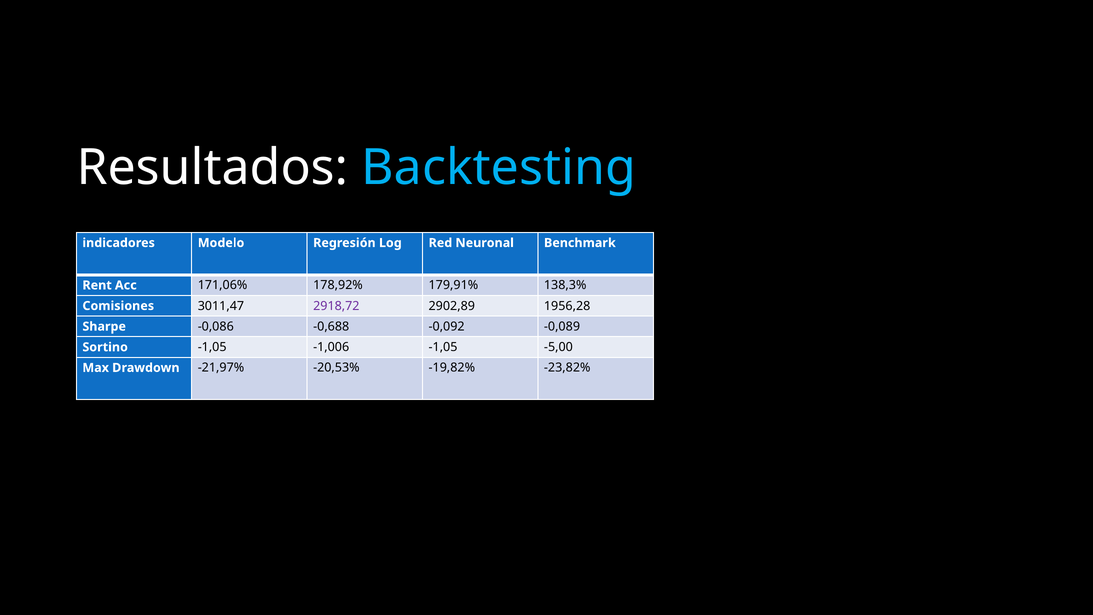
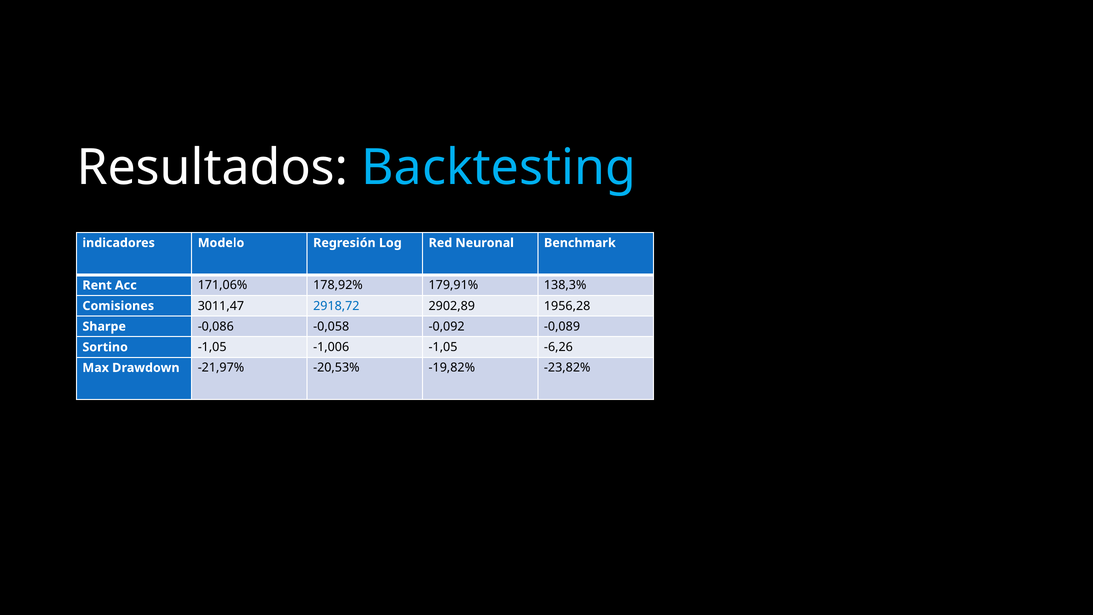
2918,72 colour: purple -> blue
-0,688: -0,688 -> -0,058
-5,00: -5,00 -> -6,26
